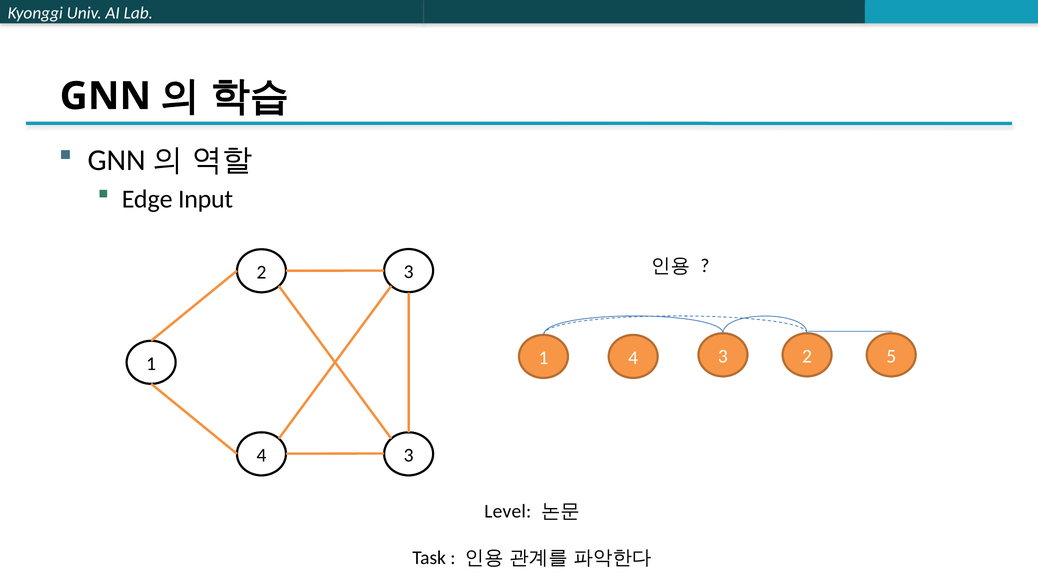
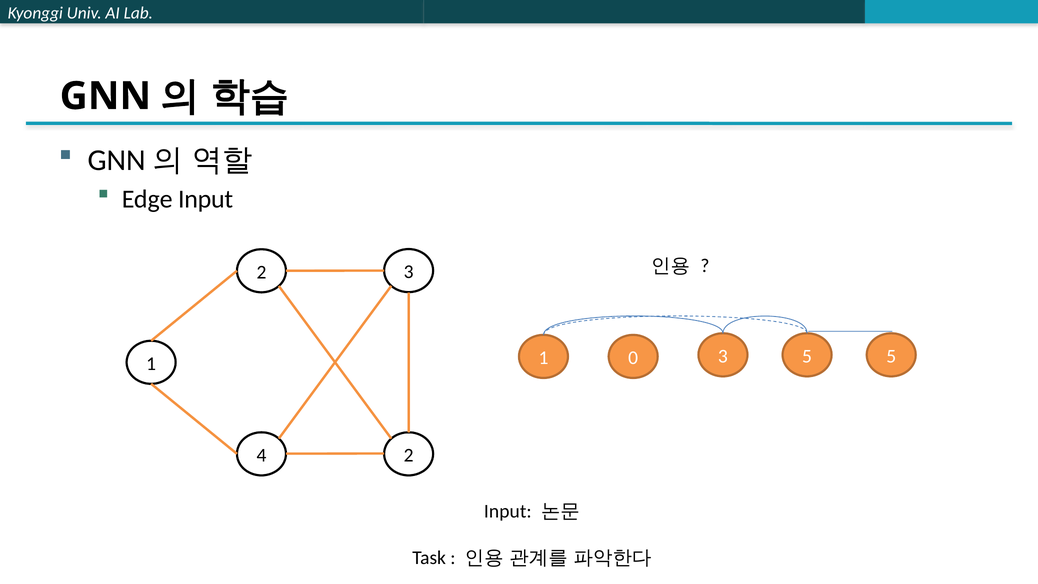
1 4: 4 -> 0
3 2: 2 -> 5
3 at (409, 455): 3 -> 2
Level at (508, 511): Level -> Input
